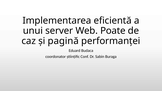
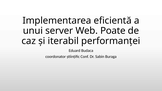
pagină: pagină -> iterabil
